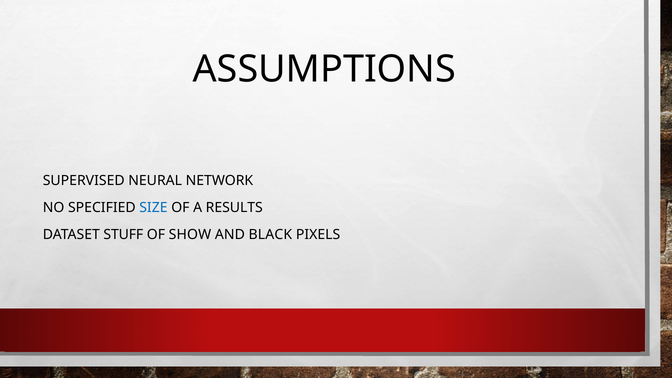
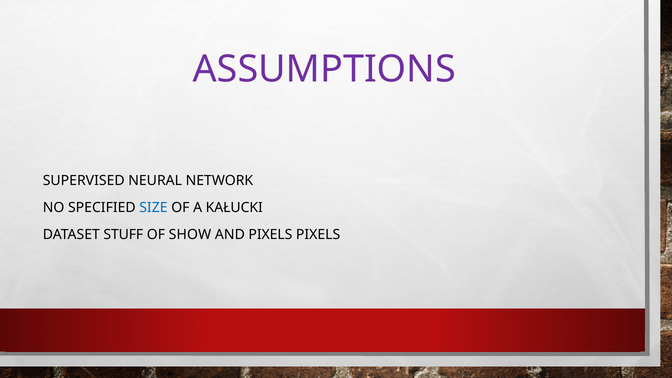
ASSUMPTIONS colour: black -> purple
RESULTS: RESULTS -> KAŁUCKI
AND BLACK: BLACK -> PIXELS
